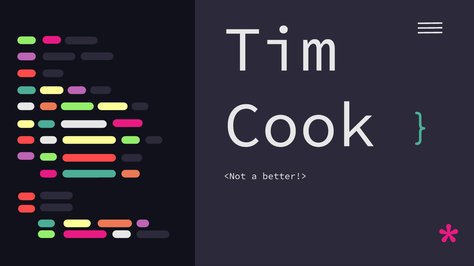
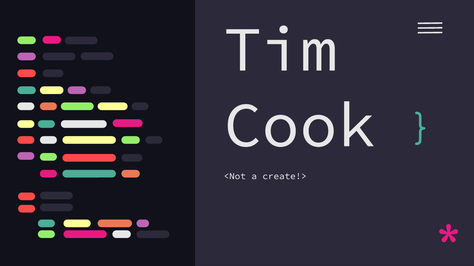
better!>: better!> -> create!>
